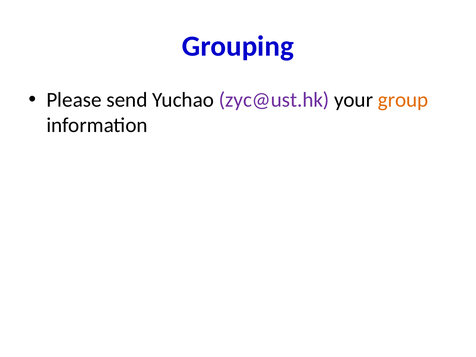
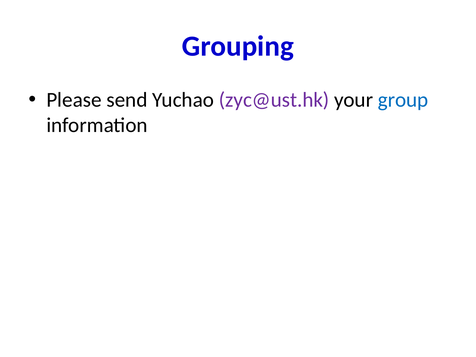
group colour: orange -> blue
